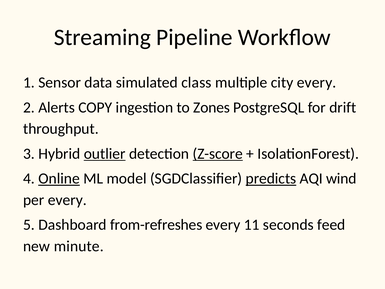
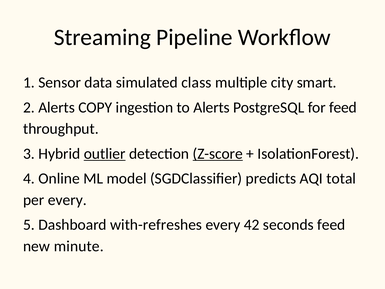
city every: every -> smart
to Zones: Zones -> Alerts
for drift: drift -> feed
Online underline: present -> none
predicts underline: present -> none
wind: wind -> total
from-refreshes: from-refreshes -> with-refreshes
11: 11 -> 42
